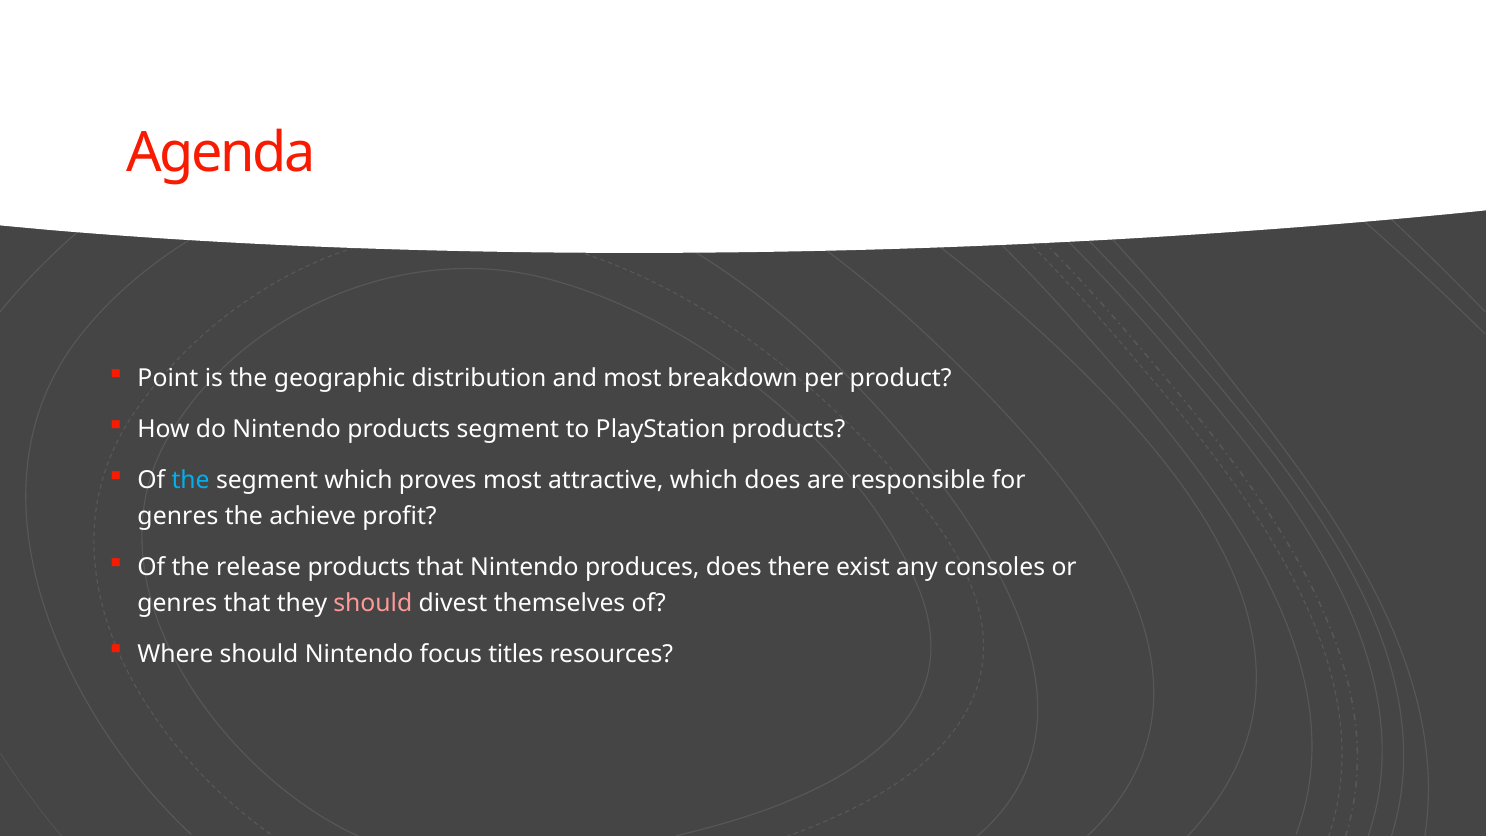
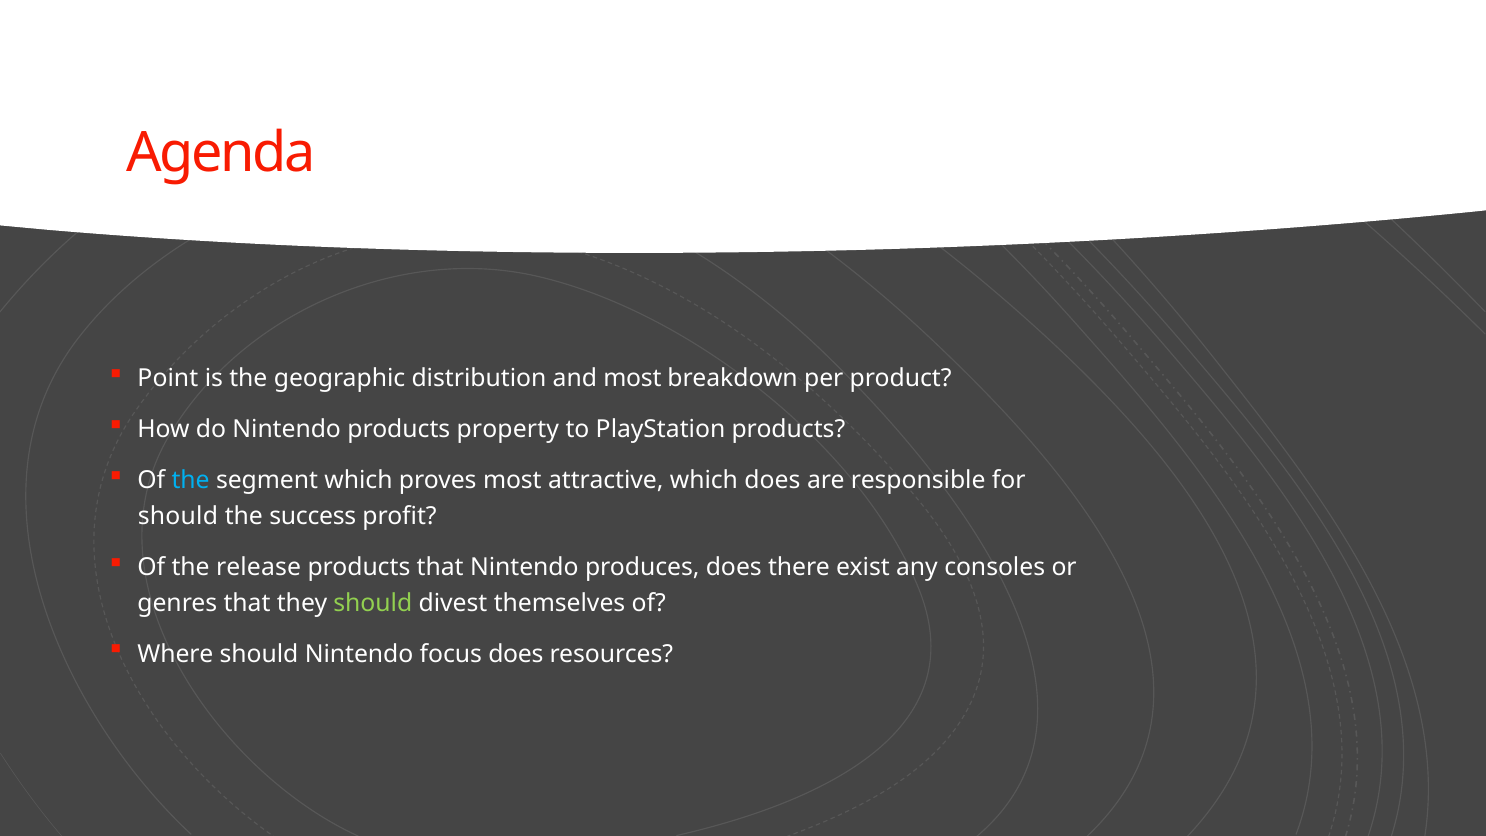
products segment: segment -> property
genres at (178, 516): genres -> should
achieve: achieve -> success
should at (373, 603) colour: pink -> light green
focus titles: titles -> does
